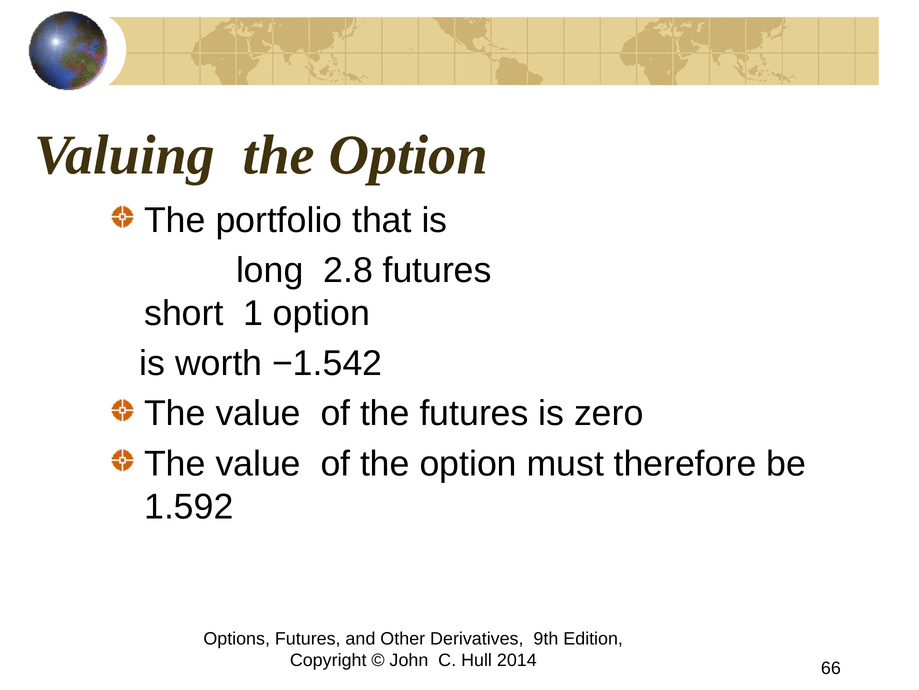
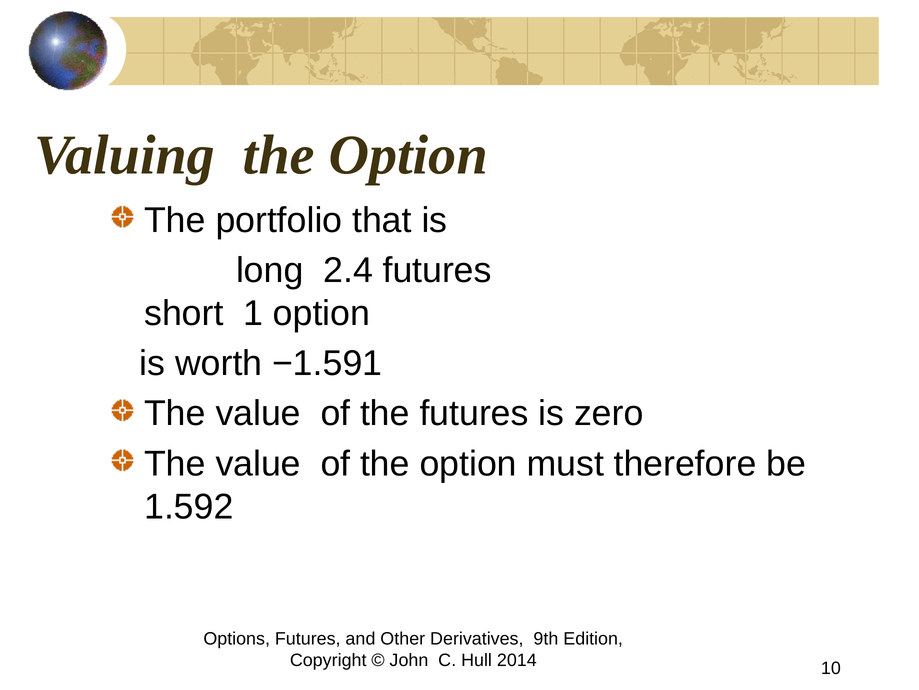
2.8: 2.8 -> 2.4
−1.542: −1.542 -> −1.591
66: 66 -> 10
